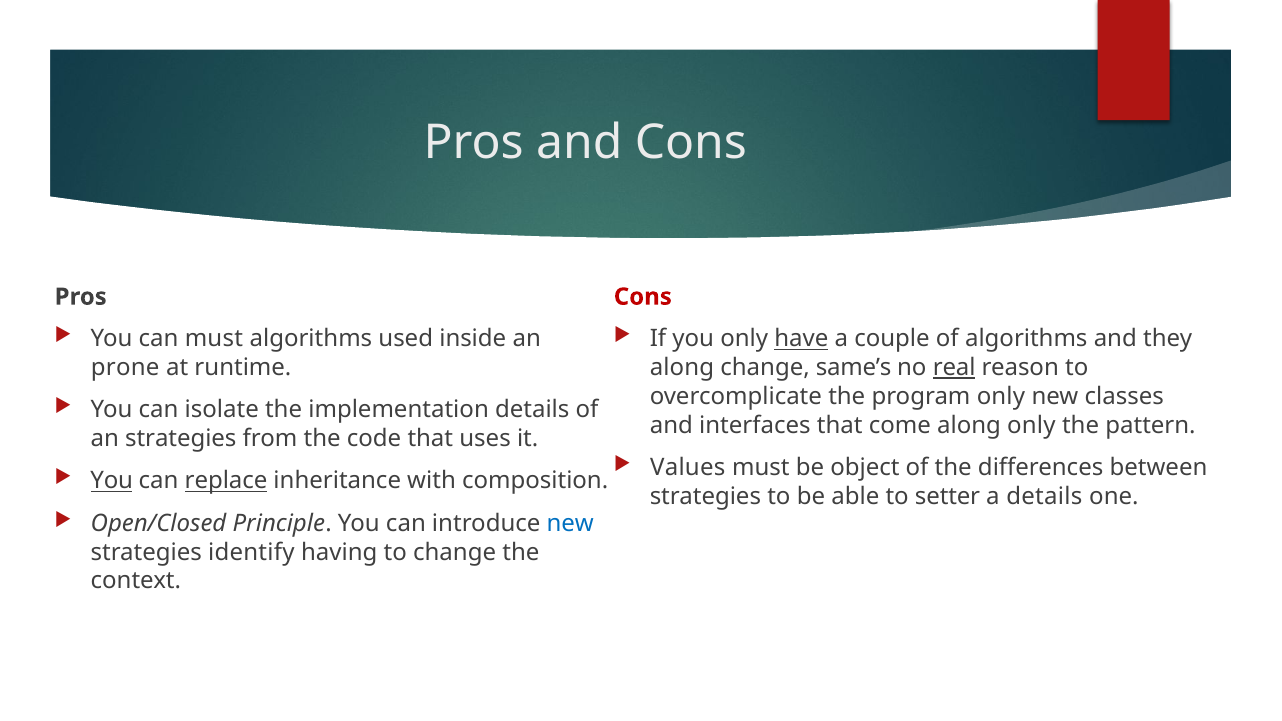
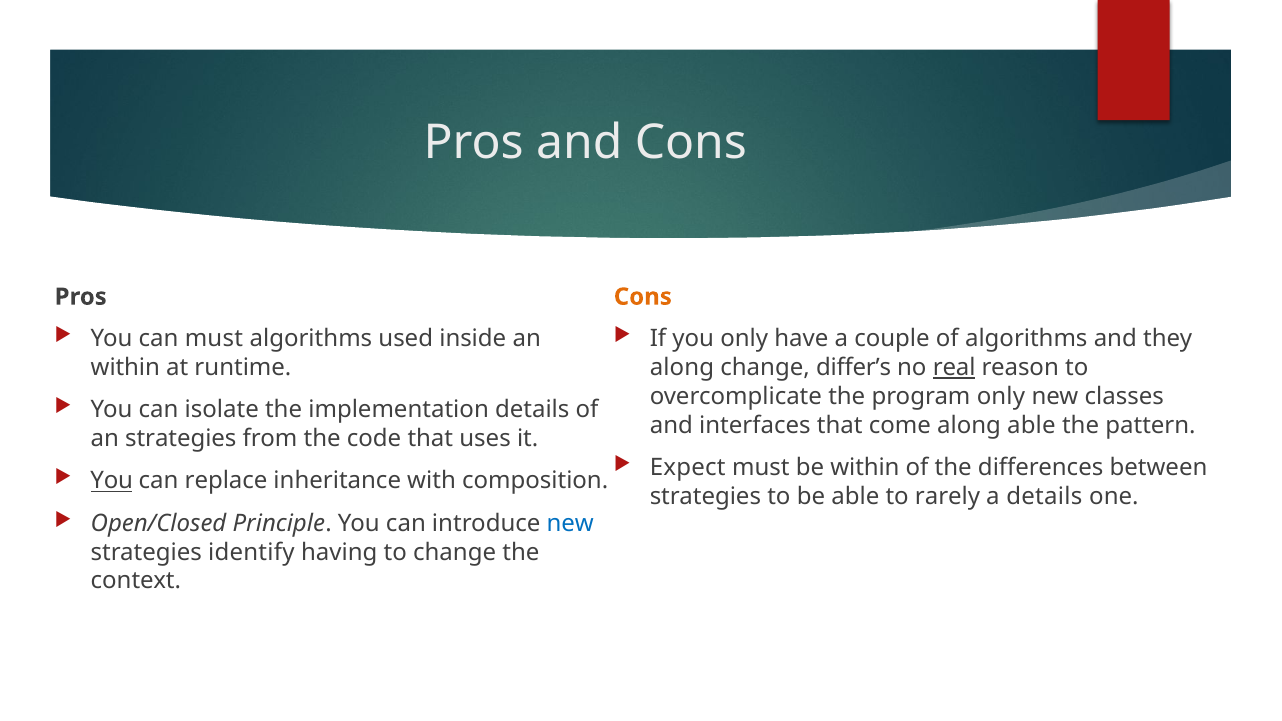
Cons at (643, 297) colour: red -> orange
have underline: present -> none
prone at (125, 368): prone -> within
same’s: same’s -> differ’s
along only: only -> able
Values: Values -> Expect
be object: object -> within
replace underline: present -> none
setter: setter -> rarely
